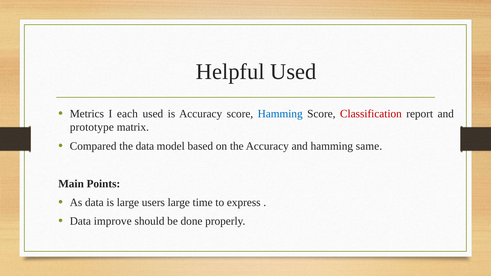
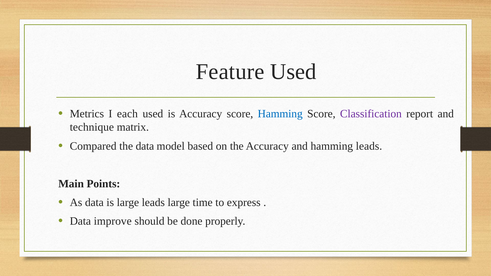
Helpful: Helpful -> Feature
Classification colour: red -> purple
prototype: prototype -> technique
hamming same: same -> leads
large users: users -> leads
